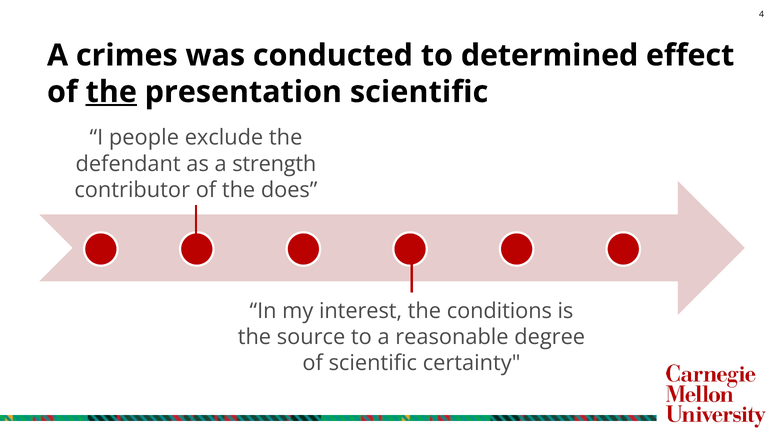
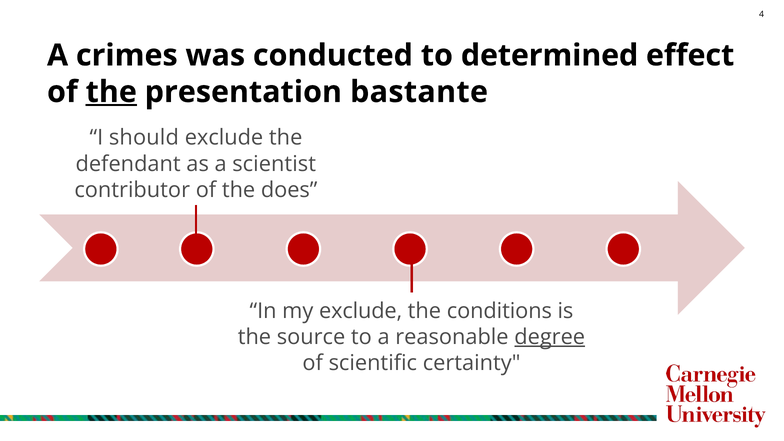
presentation scientific: scientific -> bastante
people: people -> should
strength: strength -> scientist
my interest: interest -> exclude
degree underline: none -> present
